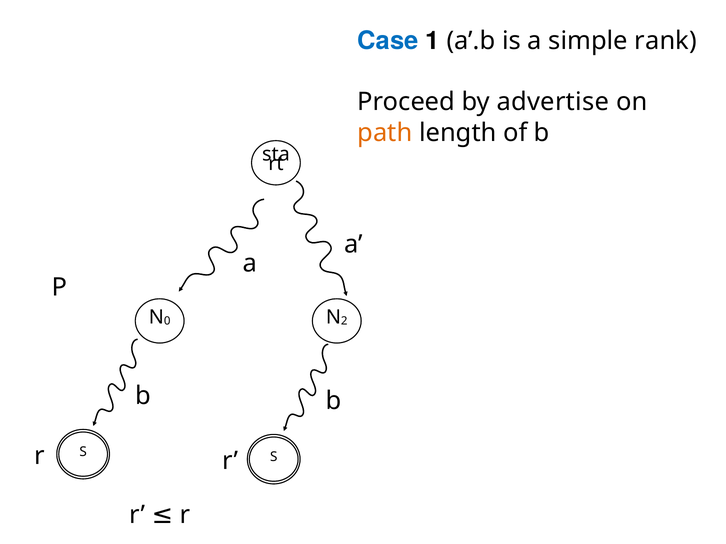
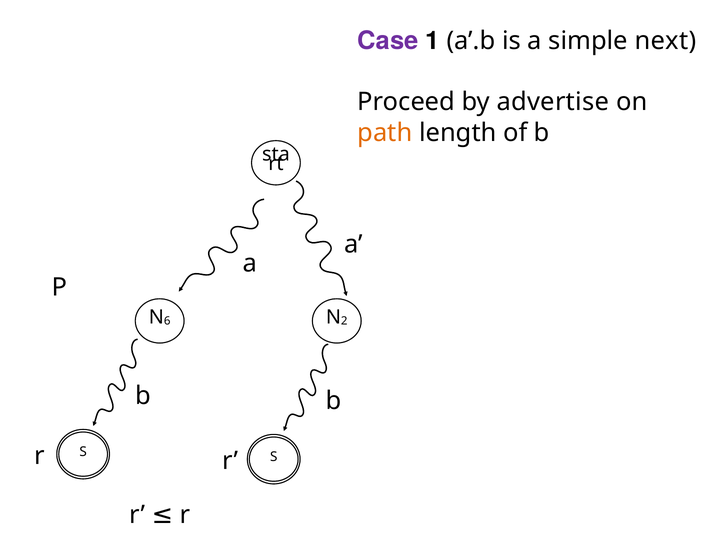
Case colour: blue -> purple
rank: rank -> next
0: 0 -> 6
